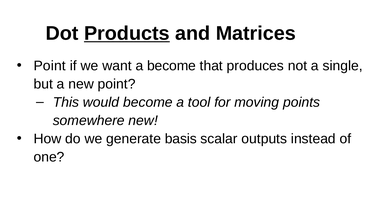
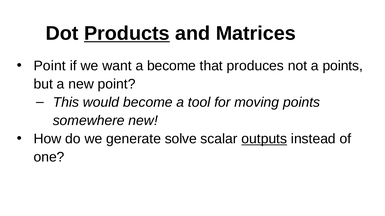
a single: single -> points
basis: basis -> solve
outputs underline: none -> present
